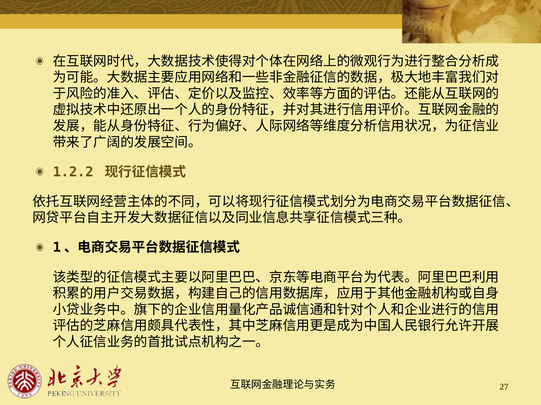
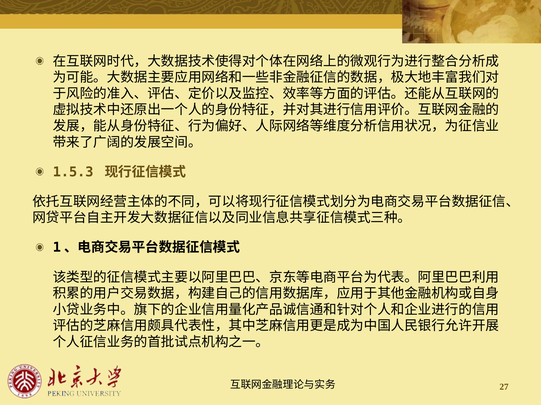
1.2.2: 1.2.2 -> 1.5.3
